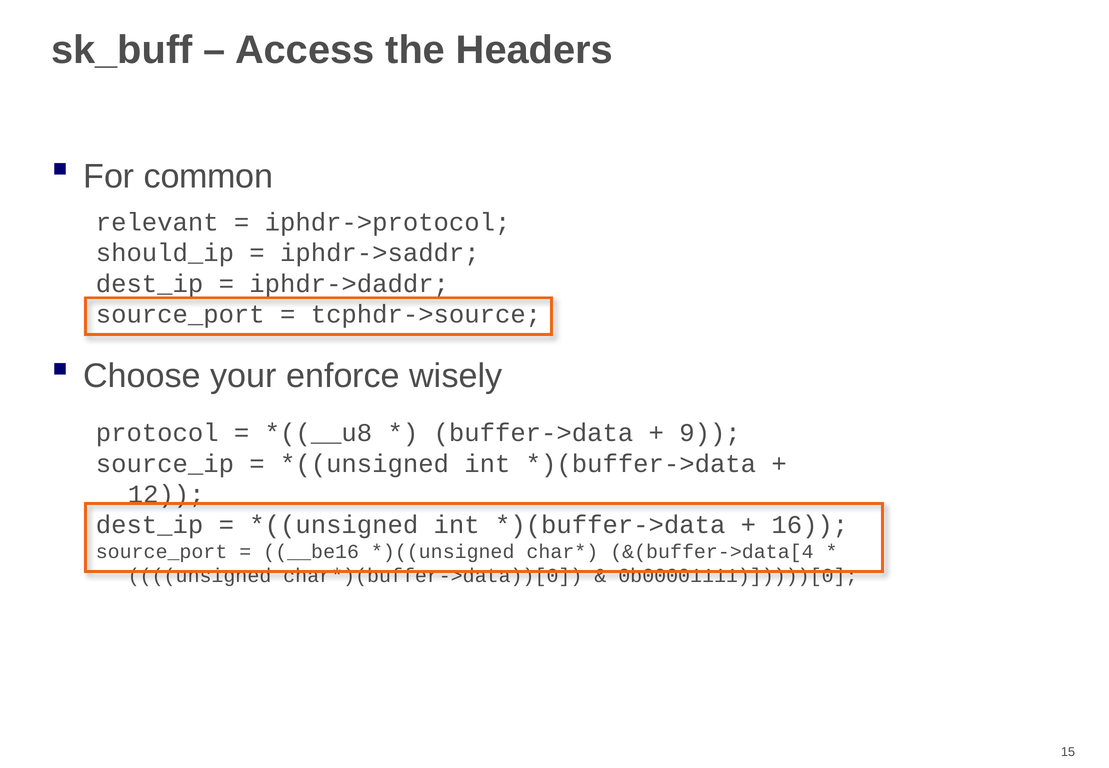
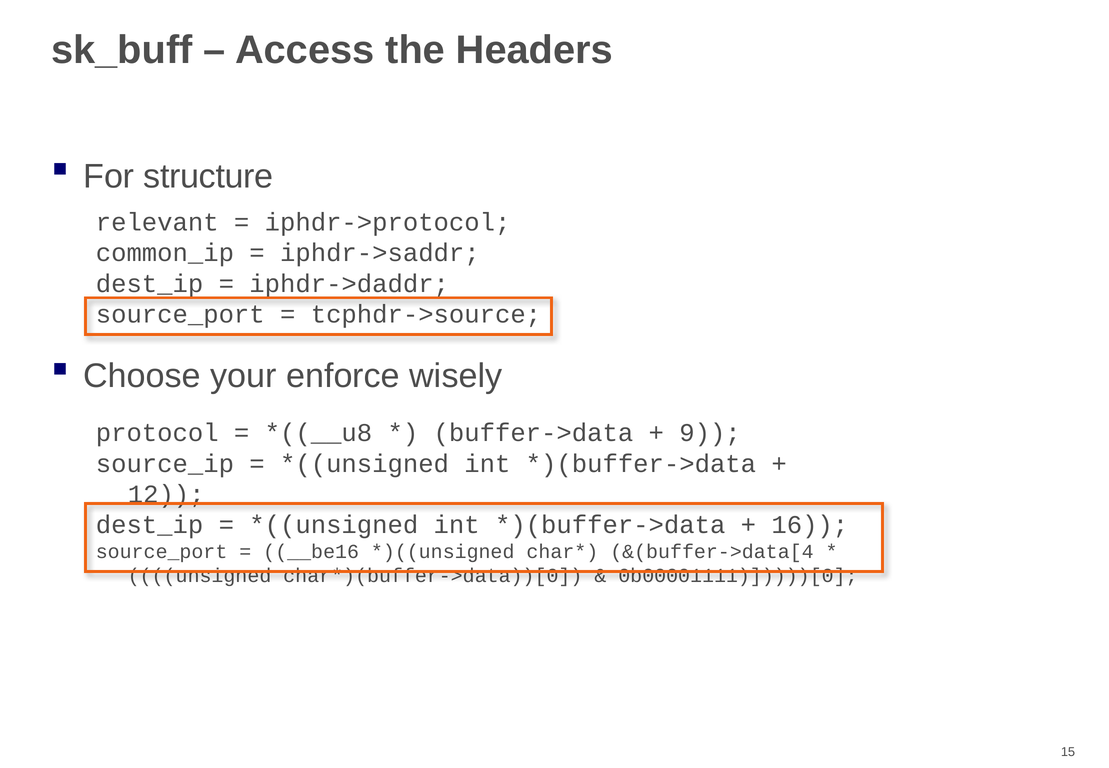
common: common -> structure
should_ip: should_ip -> common_ip
